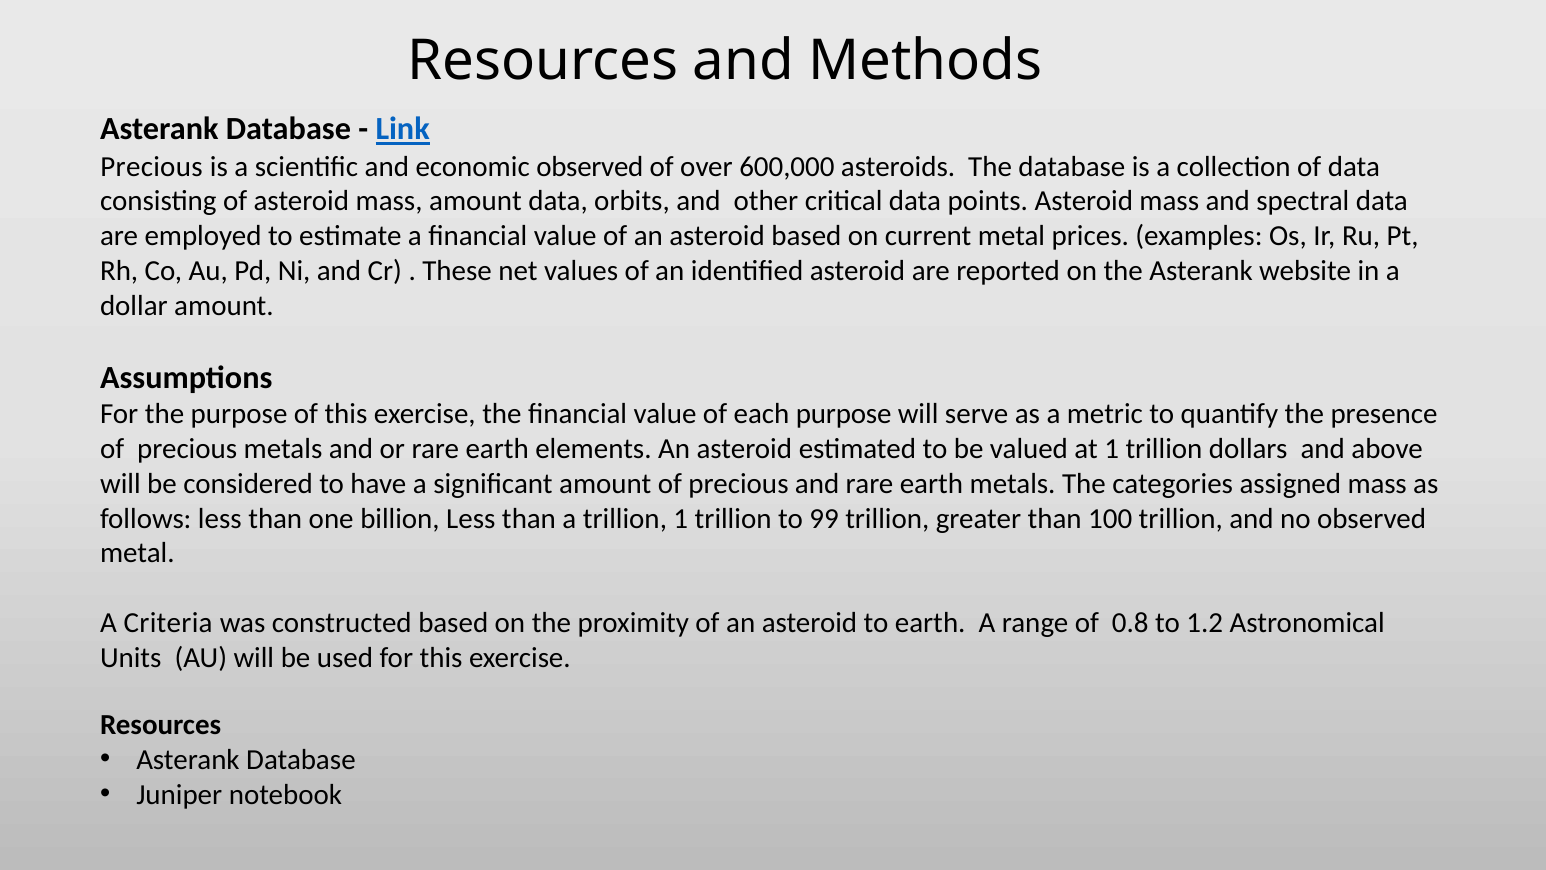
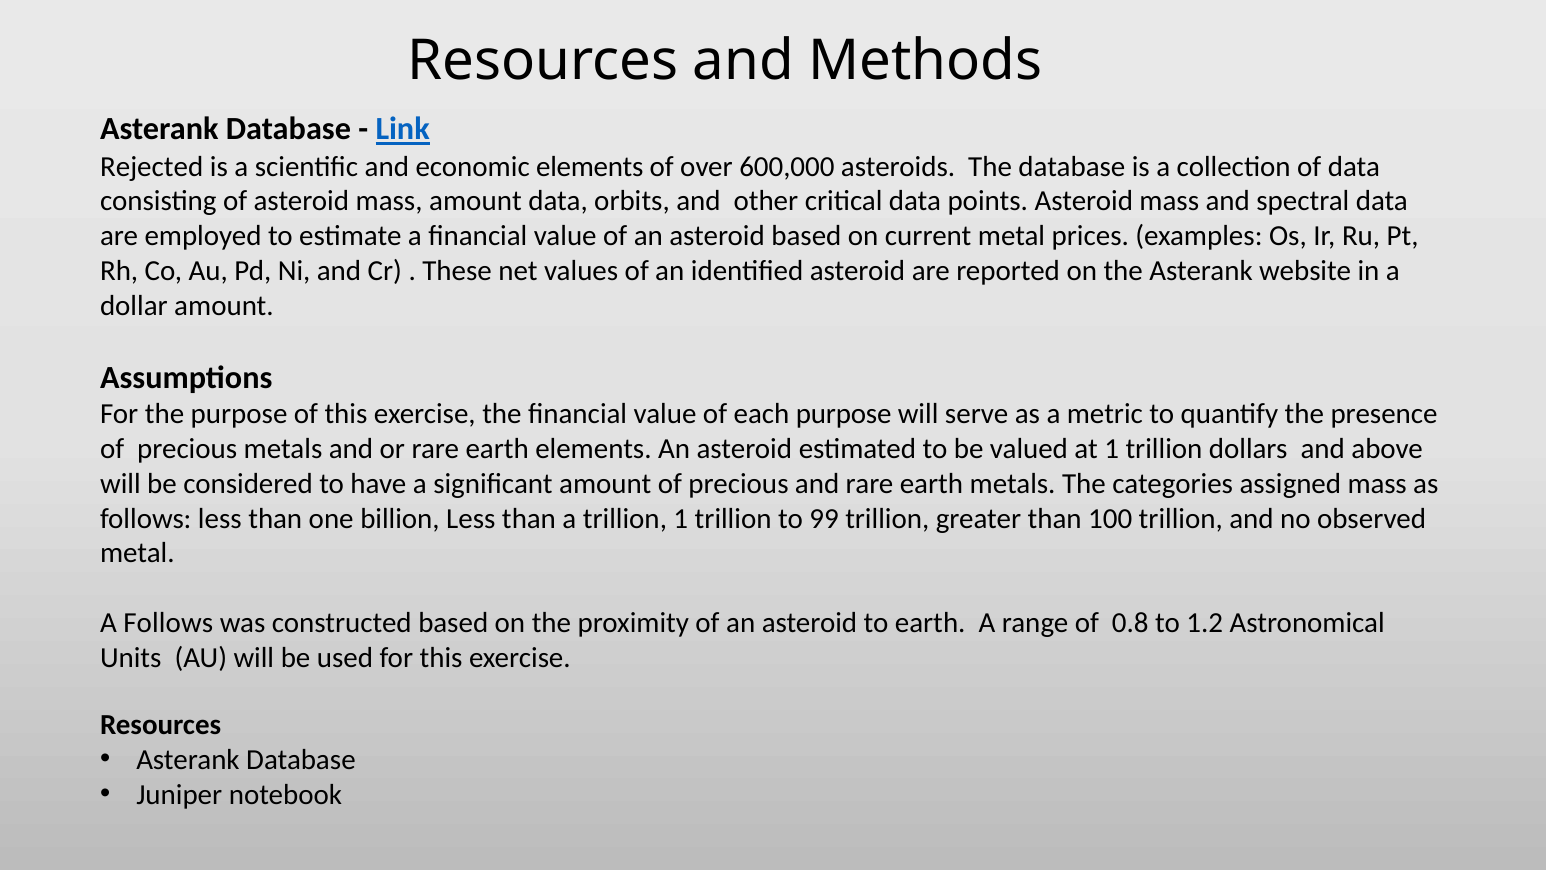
Precious at (152, 167): Precious -> Rejected
economic observed: observed -> elements
A Criteria: Criteria -> Follows
